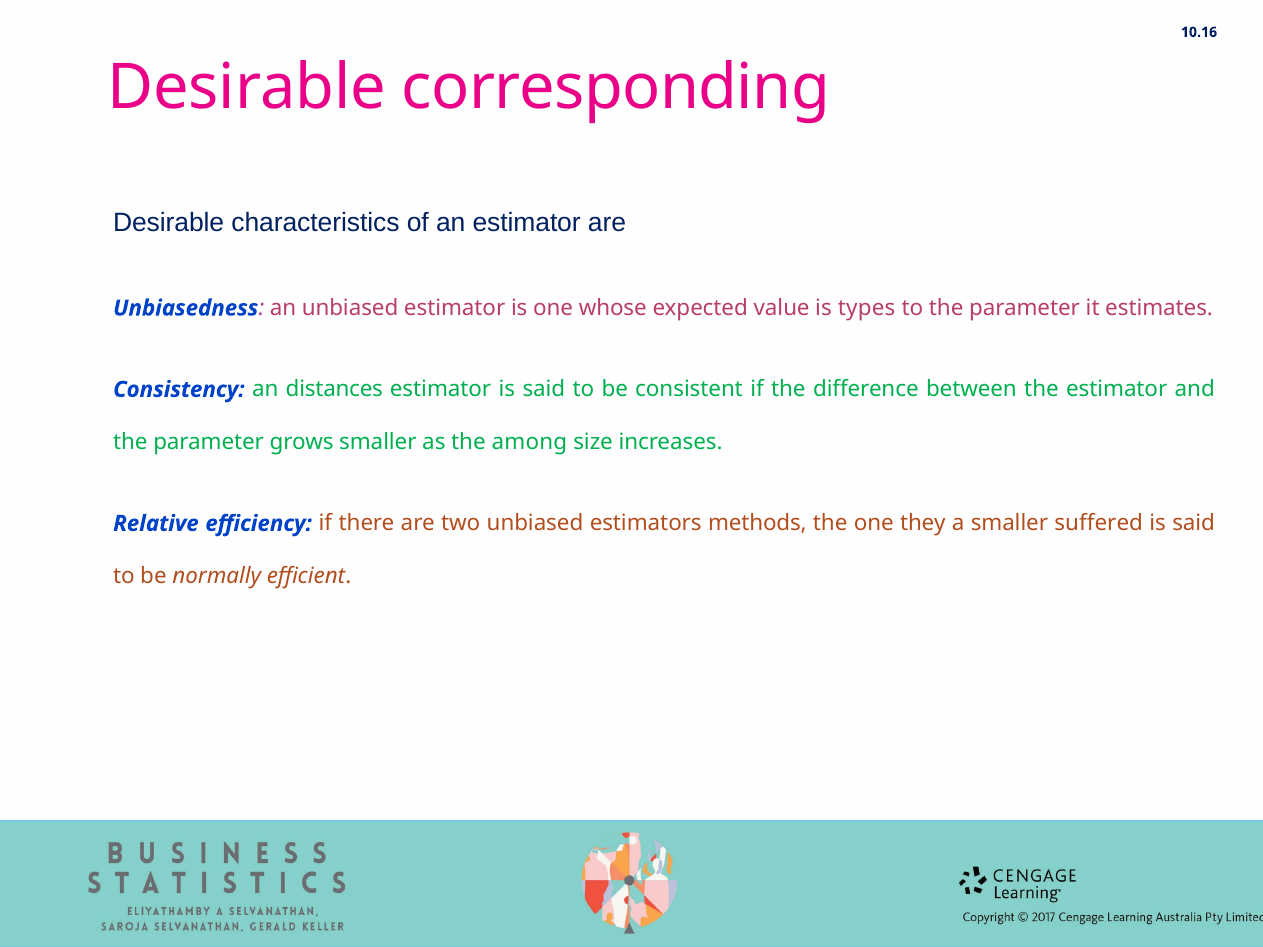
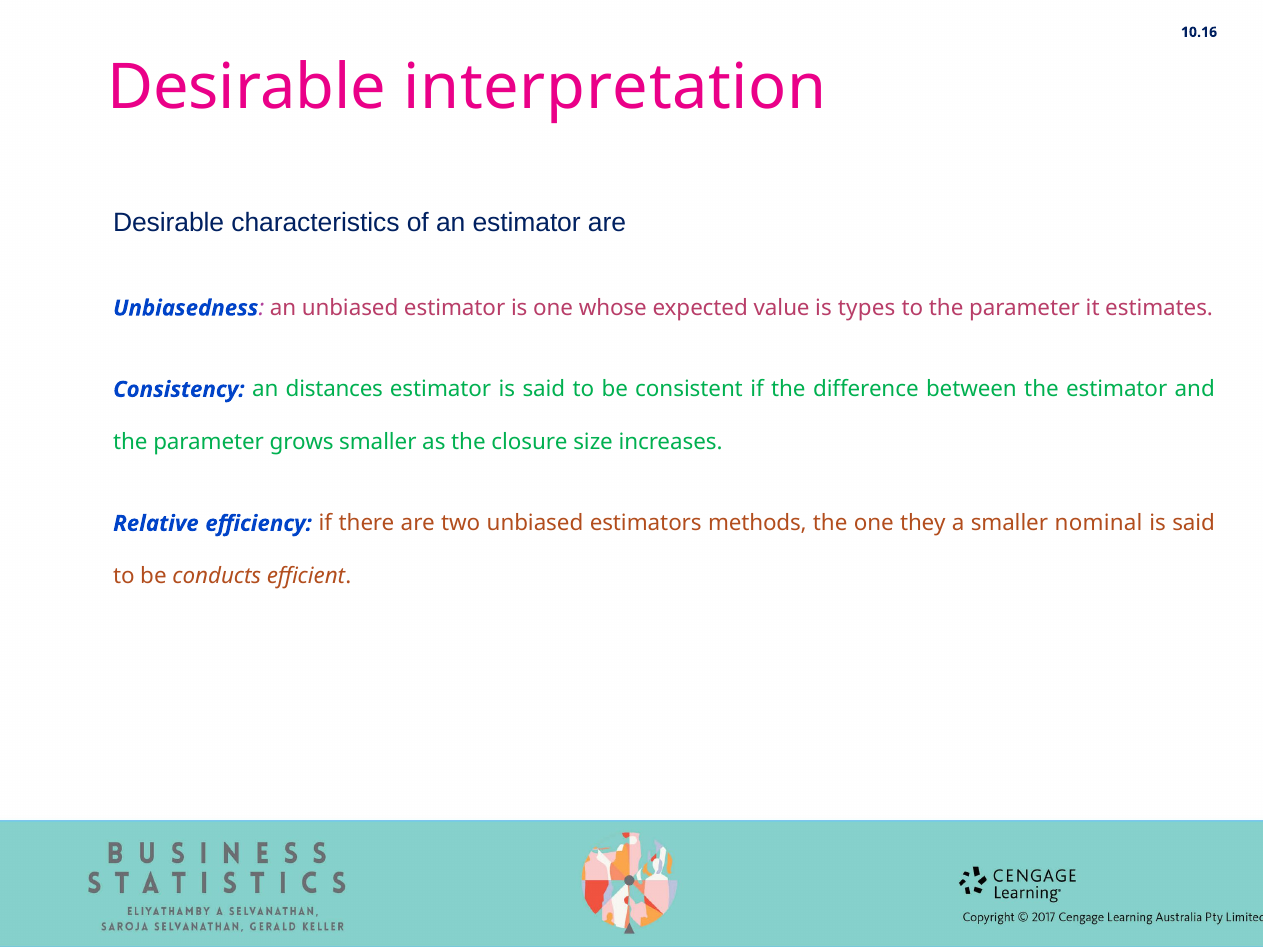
corresponding: corresponding -> interpretation
among: among -> closure
suffered: suffered -> nominal
normally: normally -> conducts
